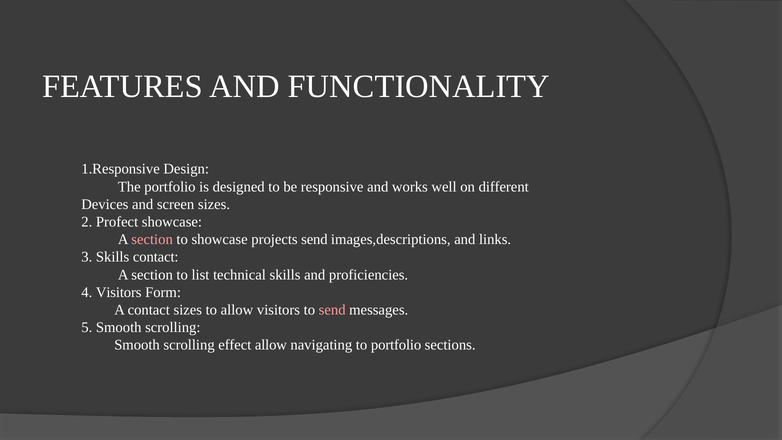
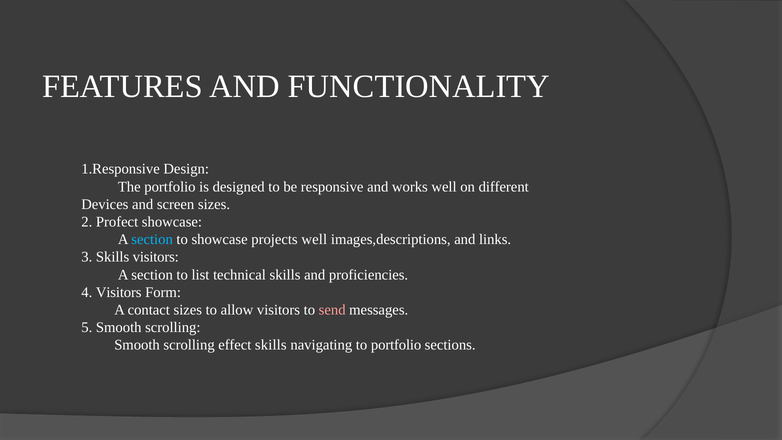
section at (152, 239) colour: pink -> light blue
projects send: send -> well
Skills contact: contact -> visitors
effect allow: allow -> skills
